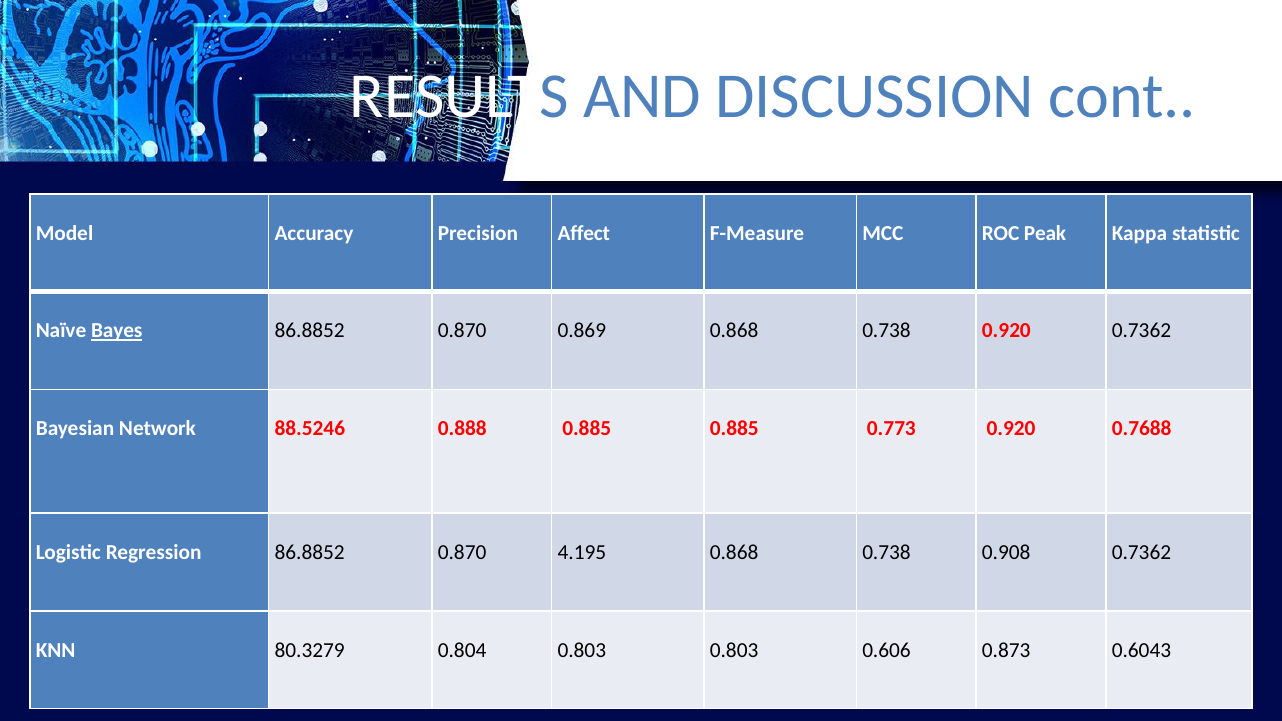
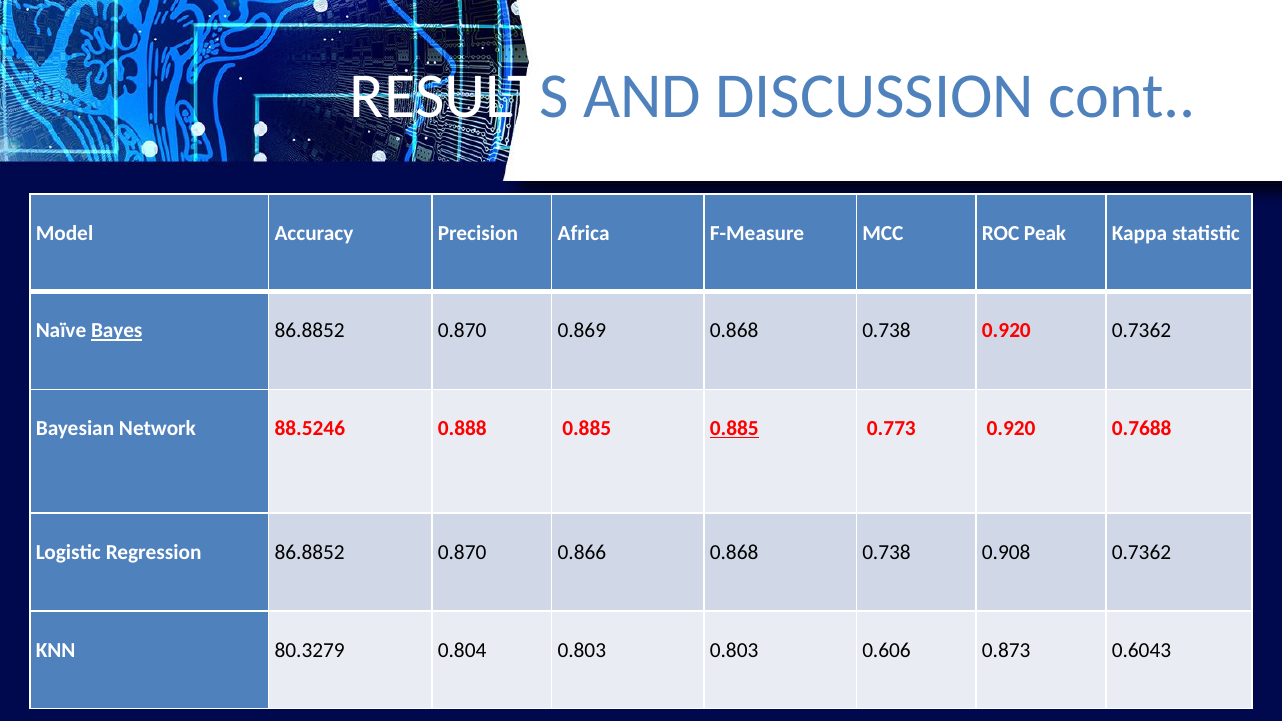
Affect: Affect -> Africa
0.885 at (734, 429) underline: none -> present
4.195: 4.195 -> 0.866
